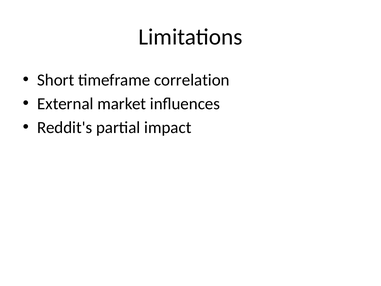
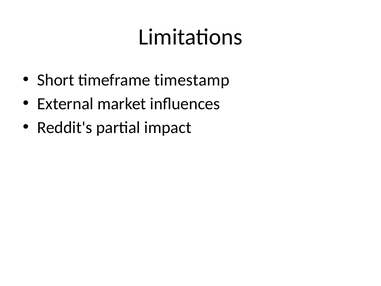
correlation: correlation -> timestamp
